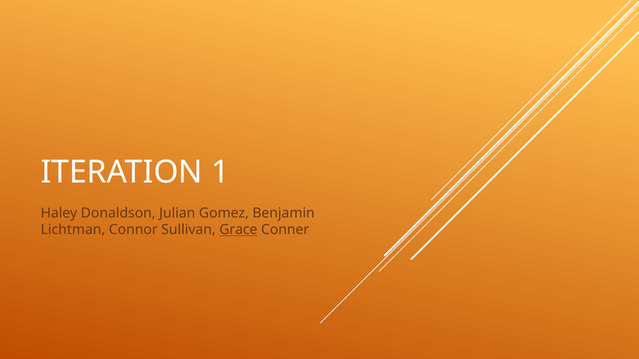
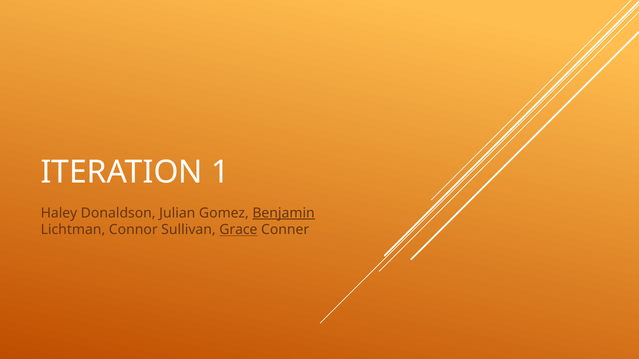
Benjamin underline: none -> present
